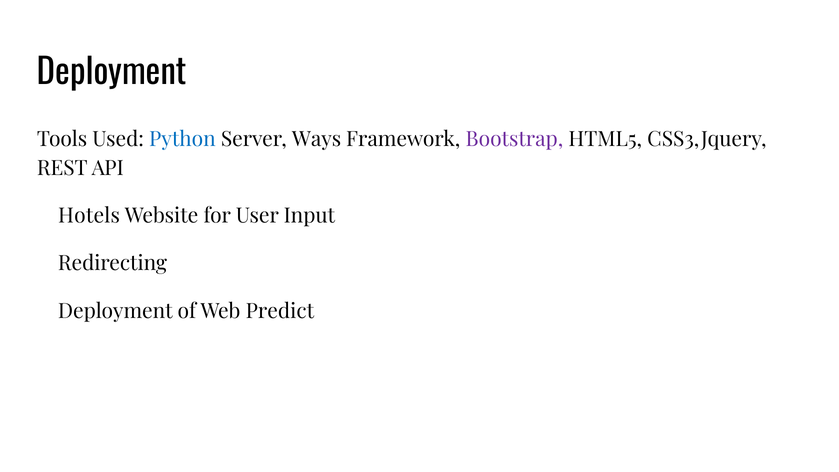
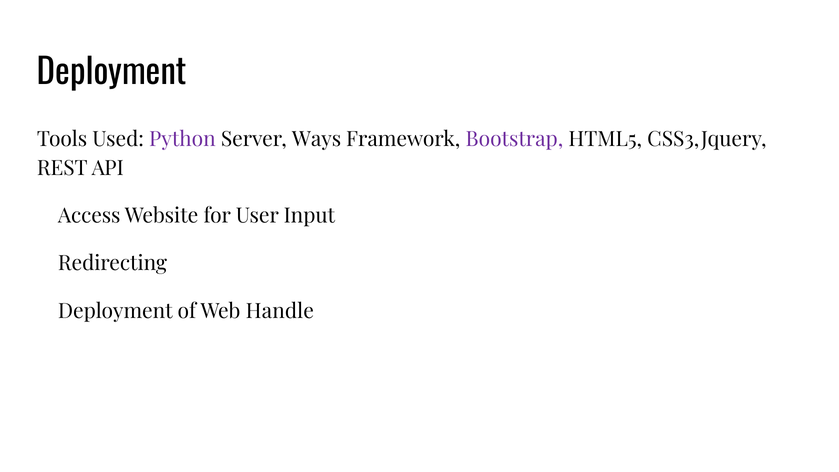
Python colour: blue -> purple
Hotels: Hotels -> Access
Predict: Predict -> Handle
